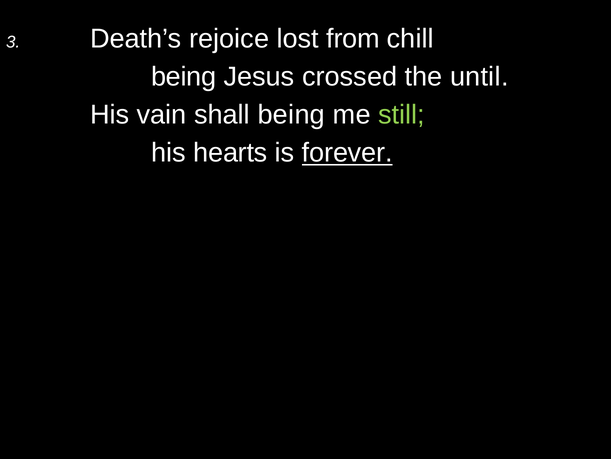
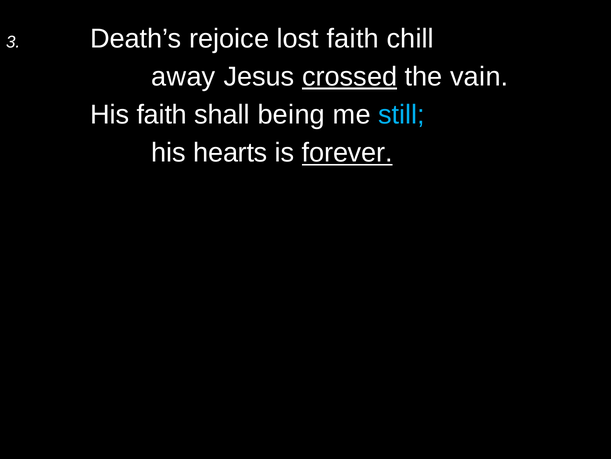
lost from: from -> faith
being at (184, 77): being -> away
crossed underline: none -> present
until: until -> vain
His vain: vain -> faith
still colour: light green -> light blue
